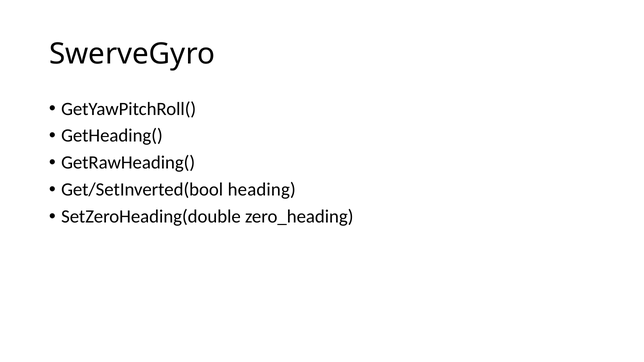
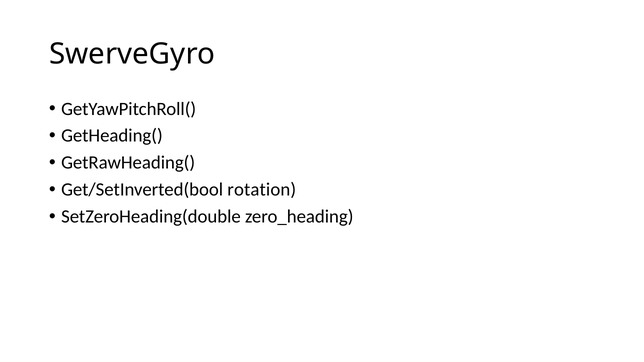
heading: heading -> rotation
